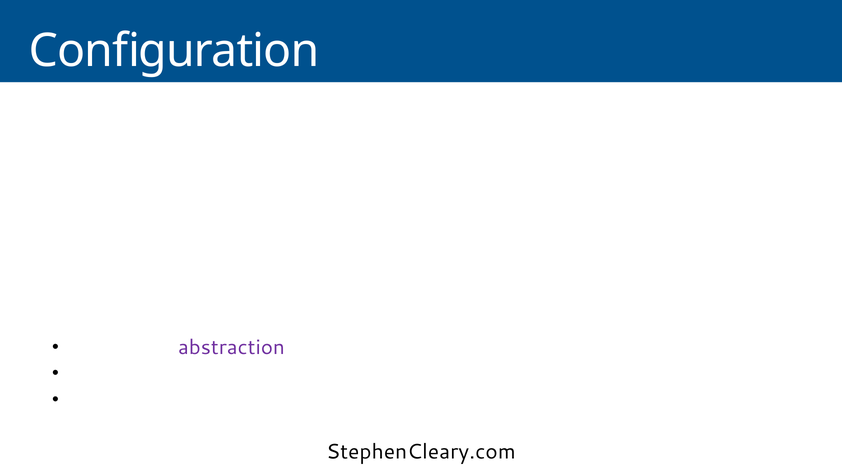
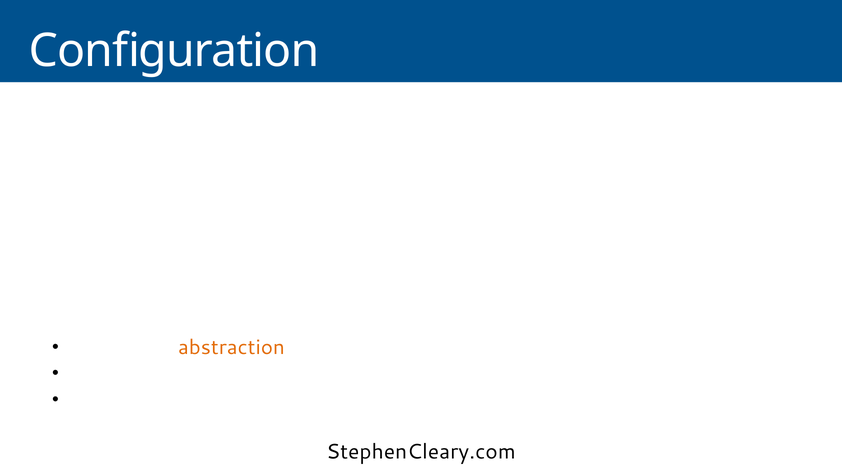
abstraction colour: purple -> orange
